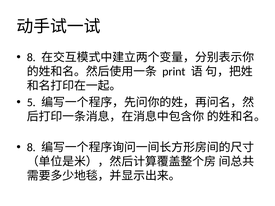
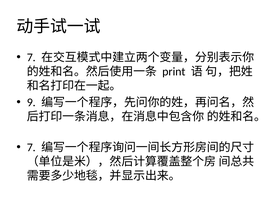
8 at (31, 57): 8 -> 7
5: 5 -> 9
8 at (31, 148): 8 -> 7
